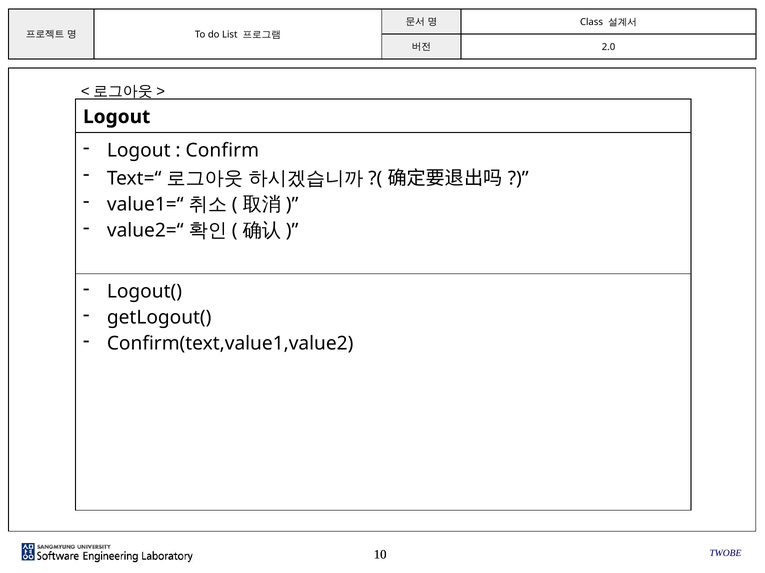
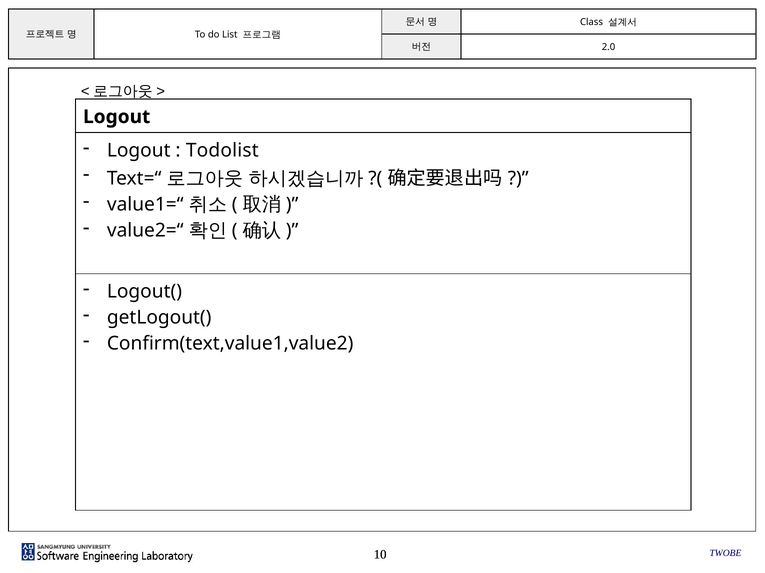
Confirm: Confirm -> Todolist
